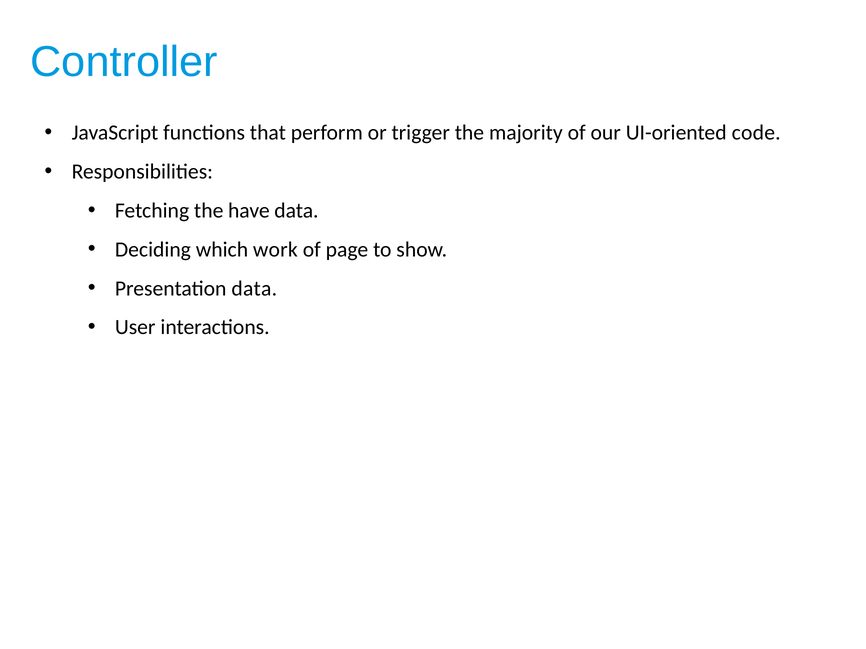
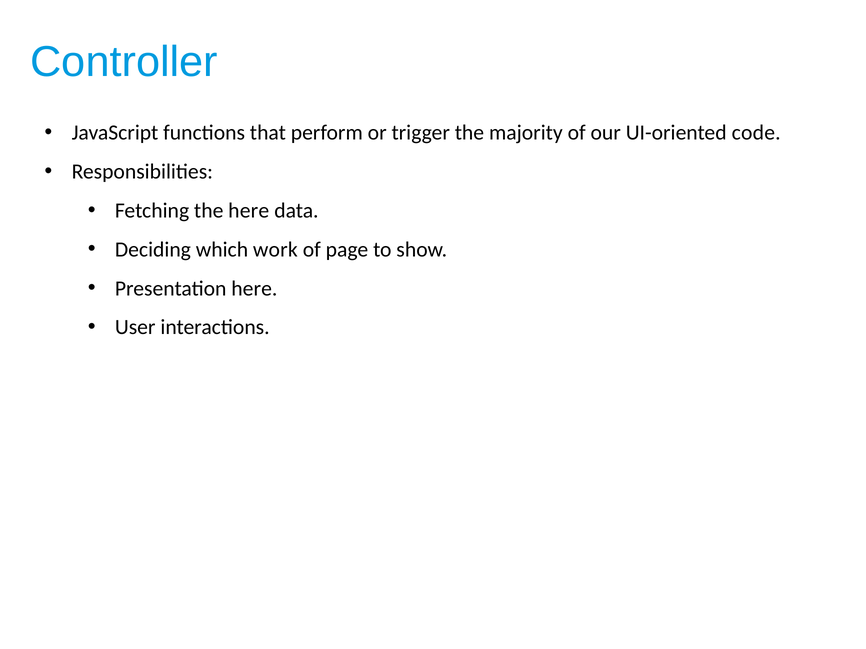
the have: have -> here
Presentation data: data -> here
